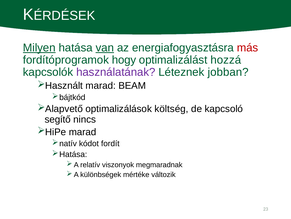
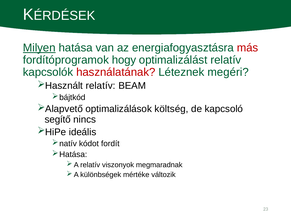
van underline: present -> none
optimalizálást hozzá: hozzá -> relatív
használatának colour: purple -> red
jobban: jobban -> megéri
marad at (101, 85): marad -> relatív
marad at (83, 132): marad -> ideális
